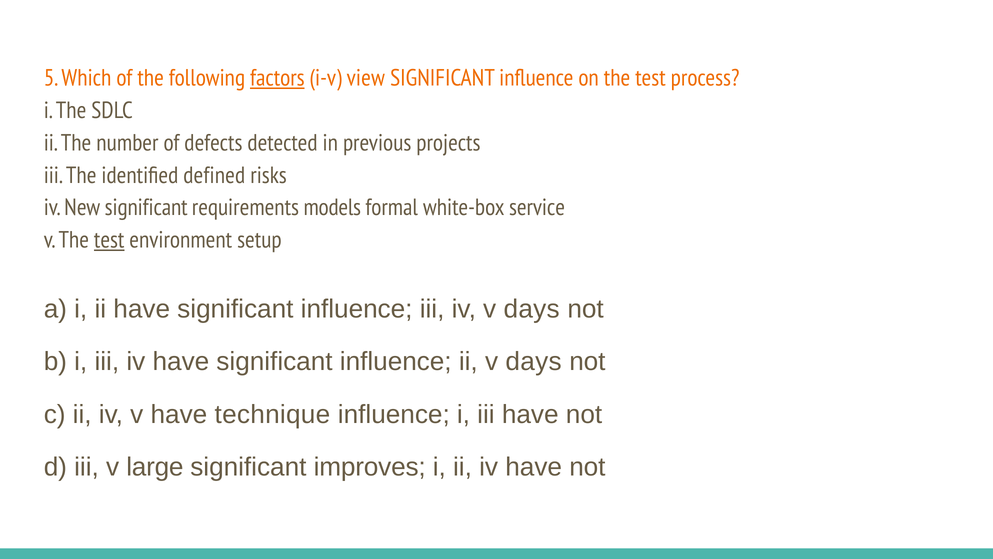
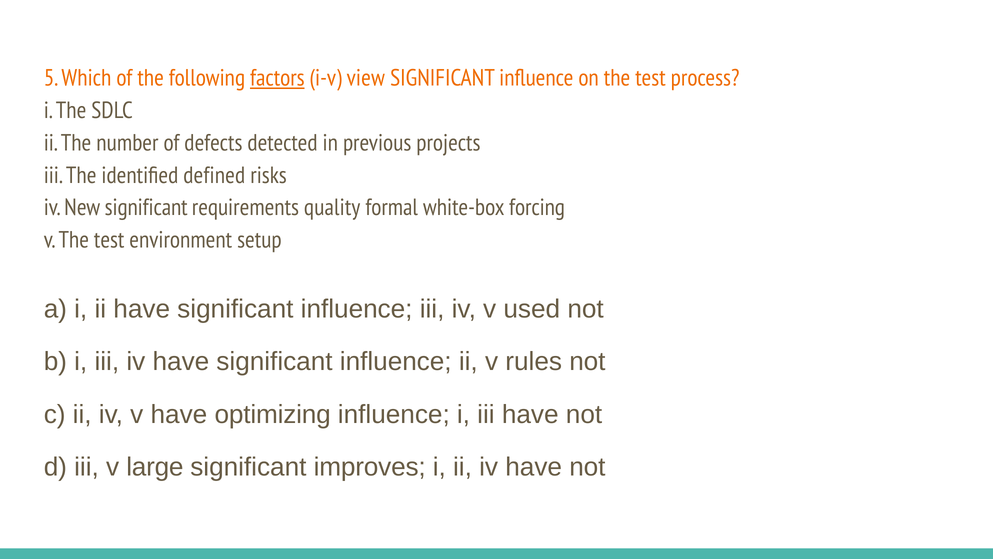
models: models -> quality
service: service -> forcing
test at (109, 240) underline: present -> none
iv v days: days -> used
ii v days: days -> rules
technique: technique -> optimizing
